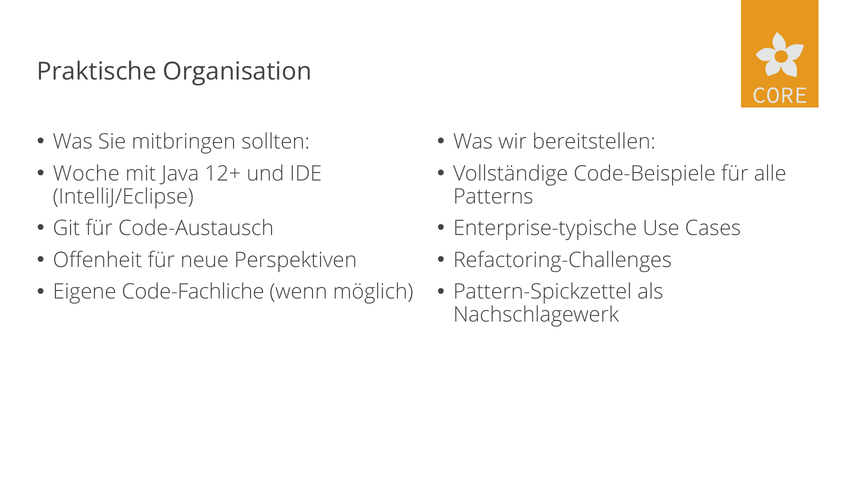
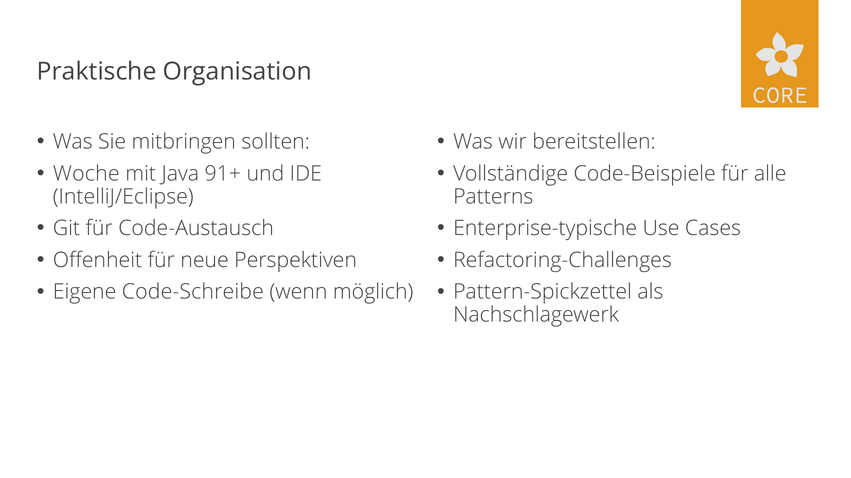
12+: 12+ -> 91+
Code-Fachliche: Code-Fachliche -> Code-Schreibe
